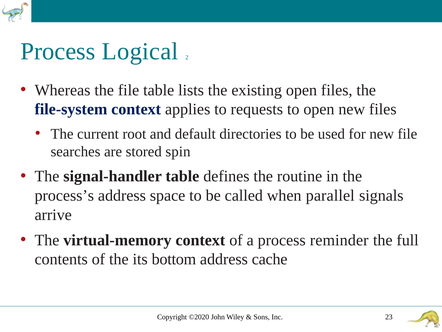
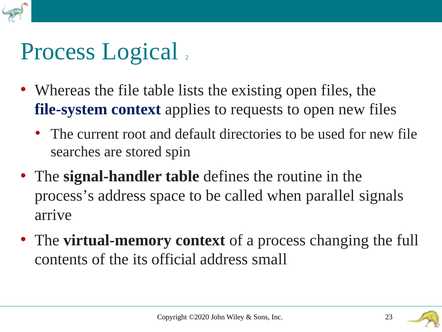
reminder: reminder -> changing
bottom: bottom -> official
cache: cache -> small
